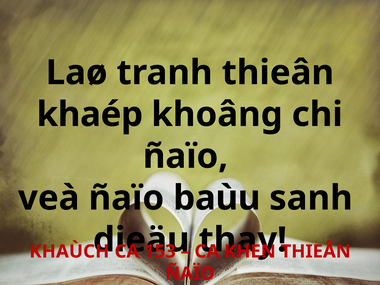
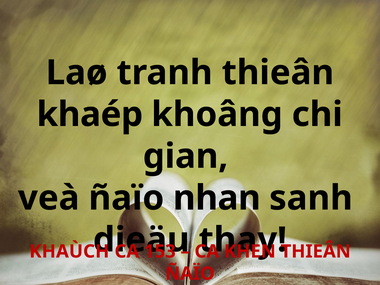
ñaïo at (185, 156): ñaïo -> gian
baùu: baùu -> nhan
